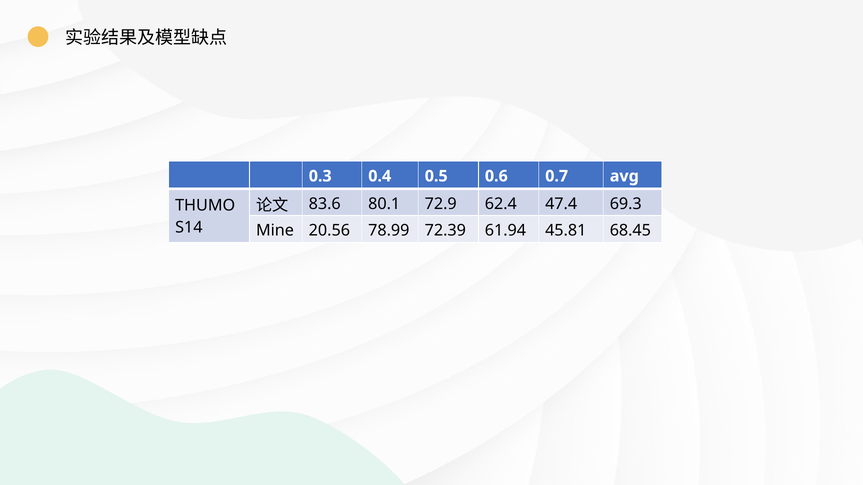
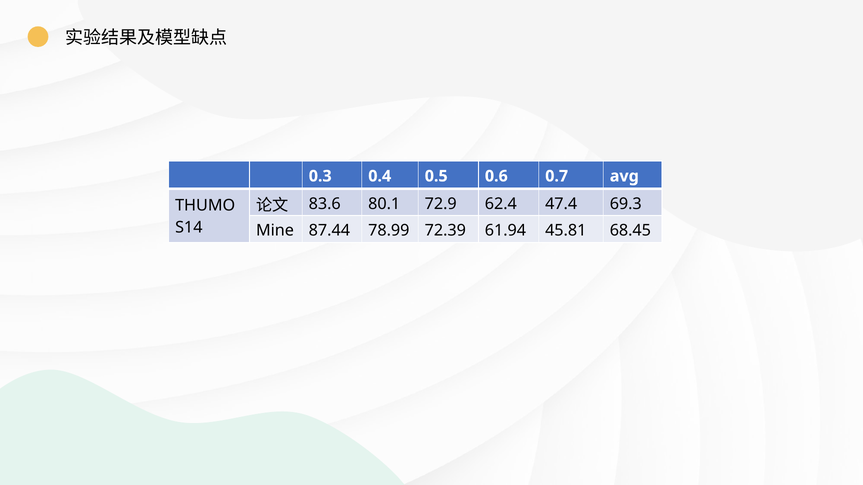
20.56: 20.56 -> 87.44
